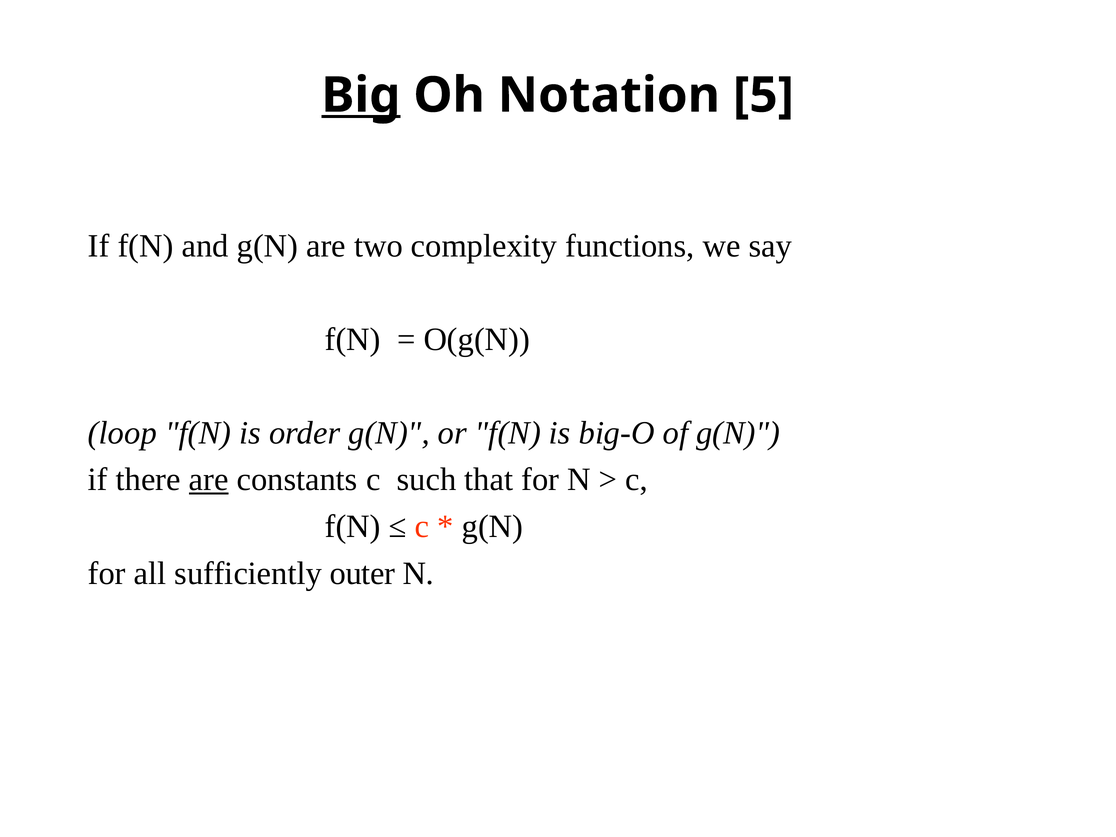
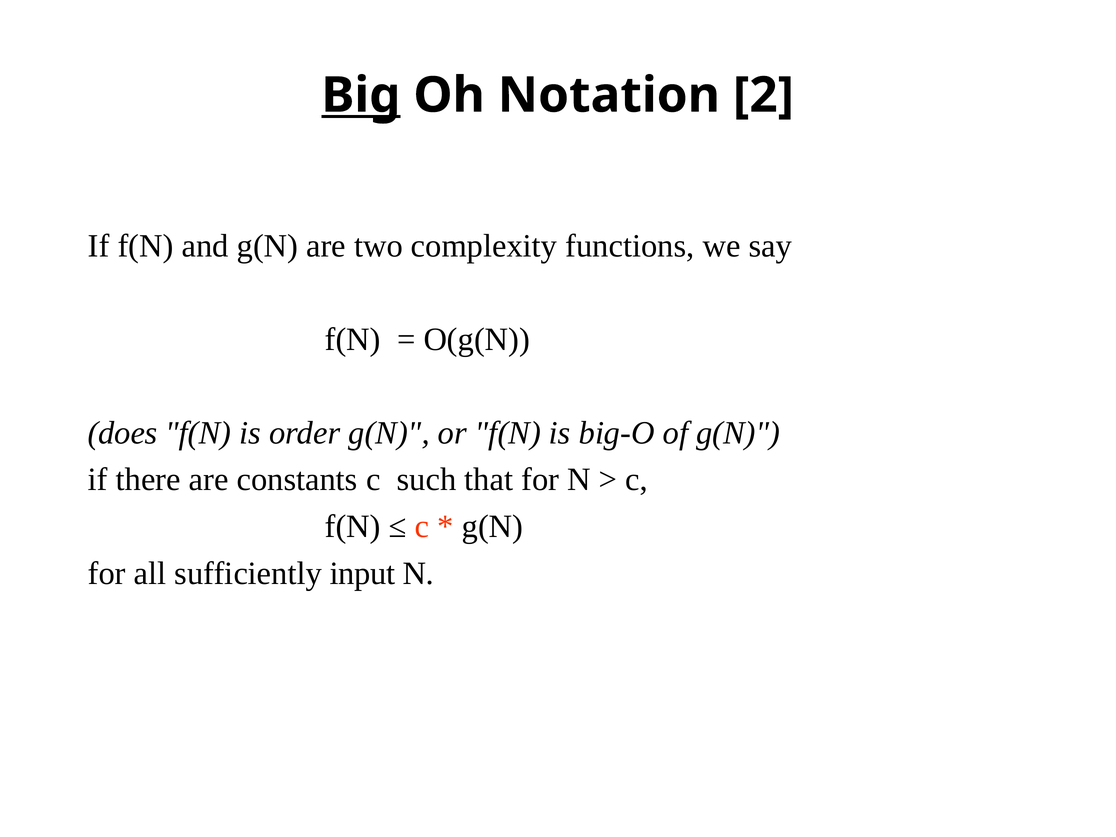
5: 5 -> 2
loop: loop -> does
are at (209, 480) underline: present -> none
outer: outer -> input
